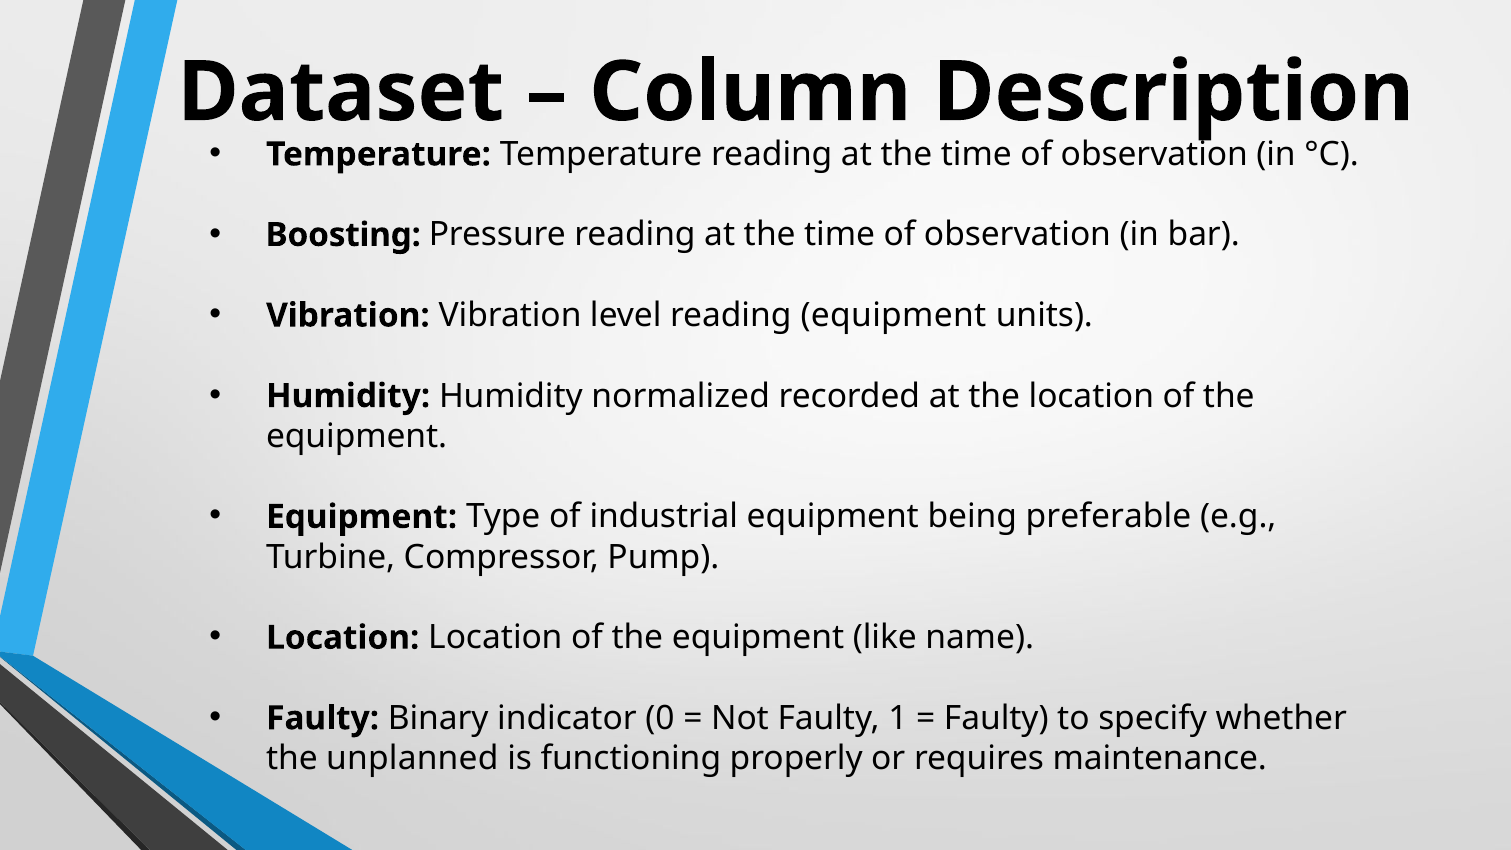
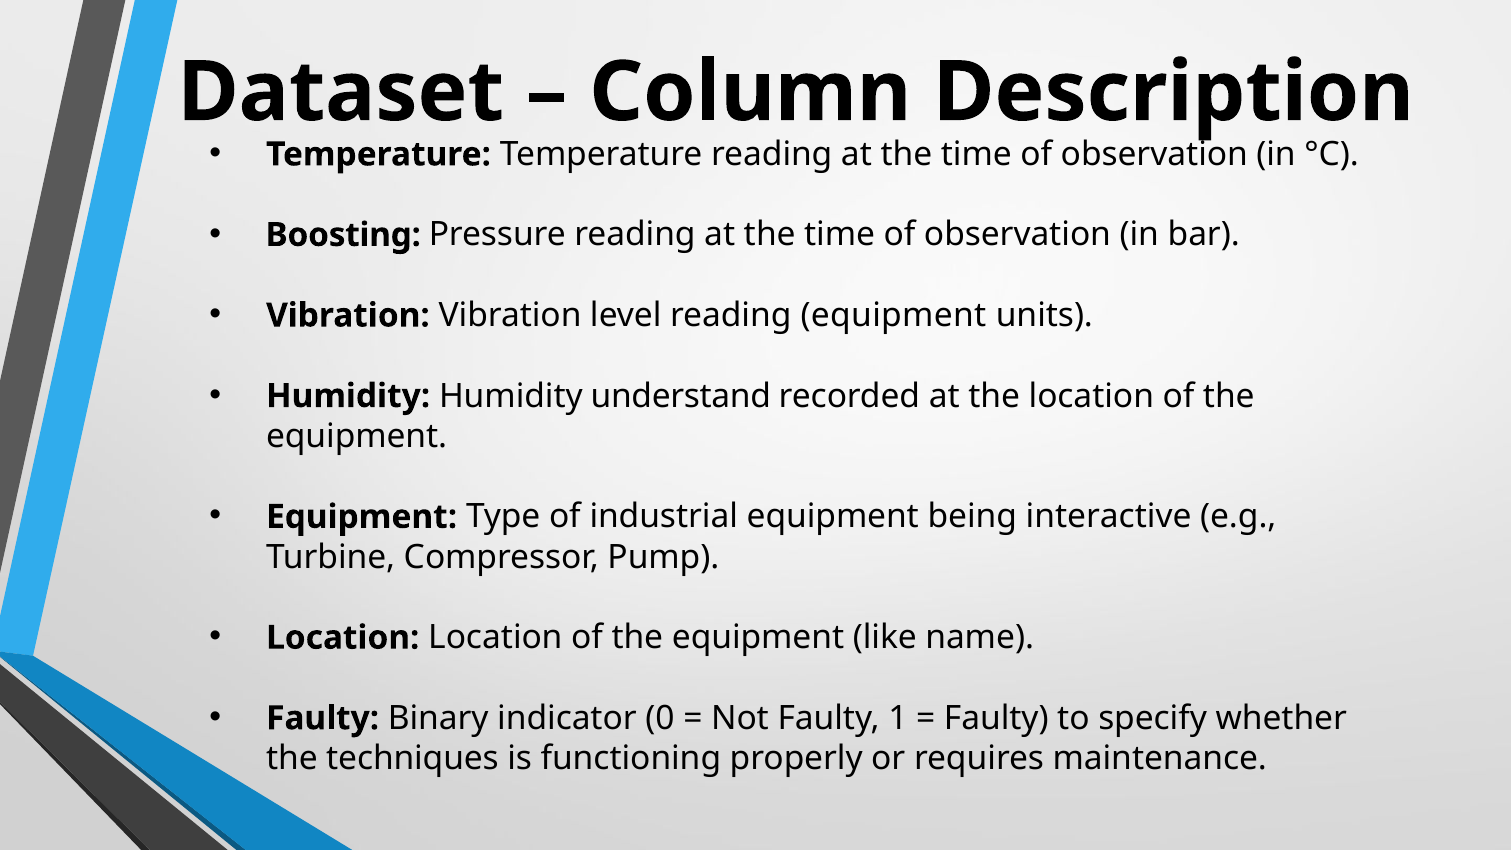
normalized: normalized -> understand
preferable: preferable -> interactive
unplanned: unplanned -> techniques
